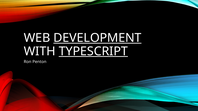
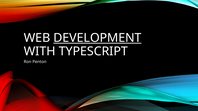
TYPESCRIPT underline: present -> none
